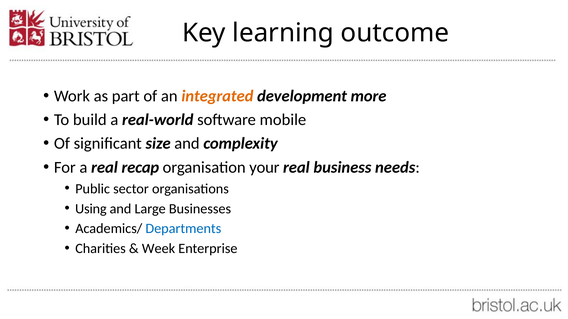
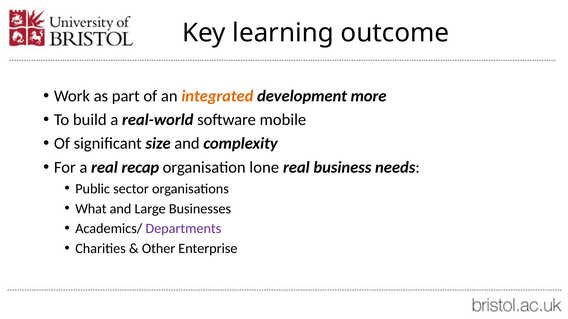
your: your -> lone
Using: Using -> What
Departments colour: blue -> purple
Week: Week -> Other
